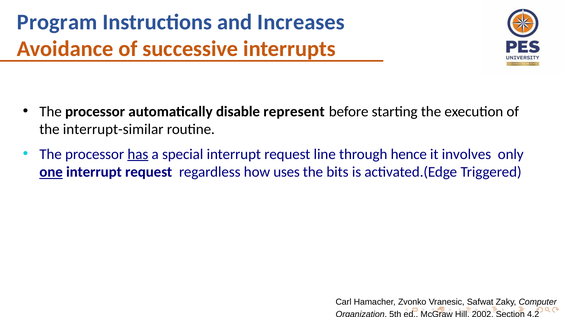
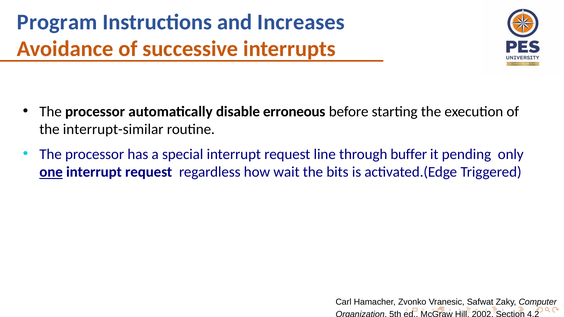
represent: represent -> erroneous
has underline: present -> none
hence: hence -> buffer
involves: involves -> pending
uses: uses -> wait
